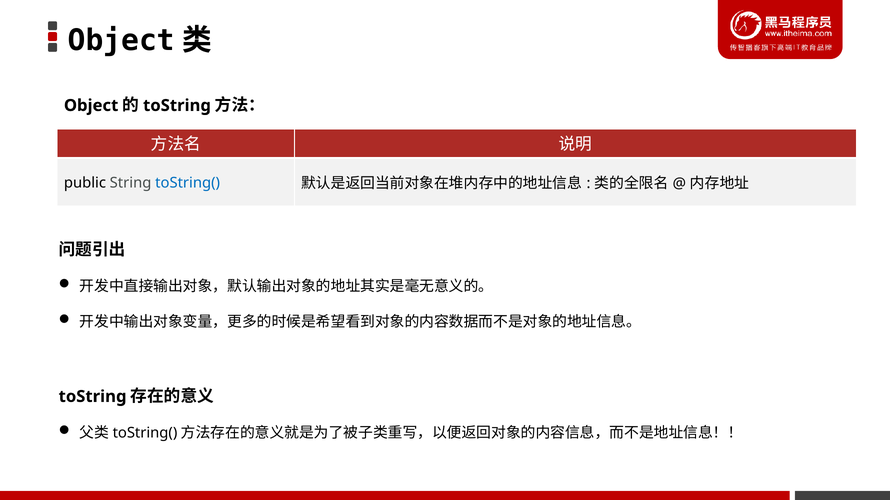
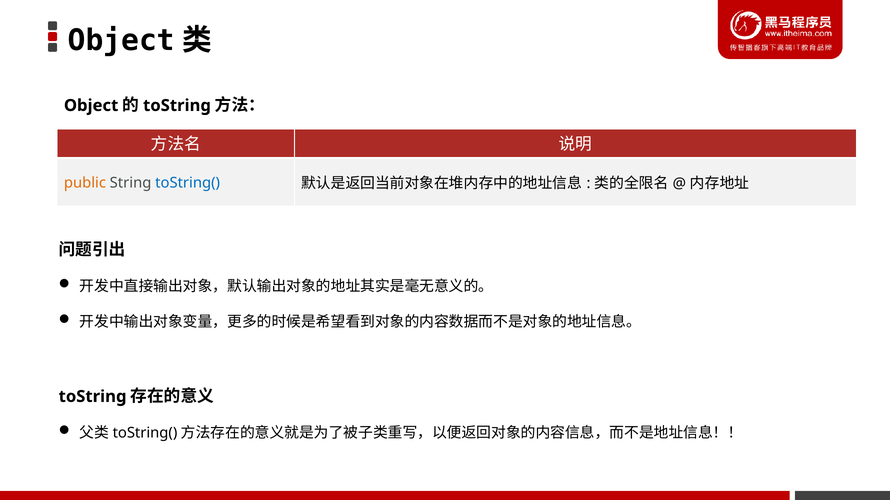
public colour: black -> orange
